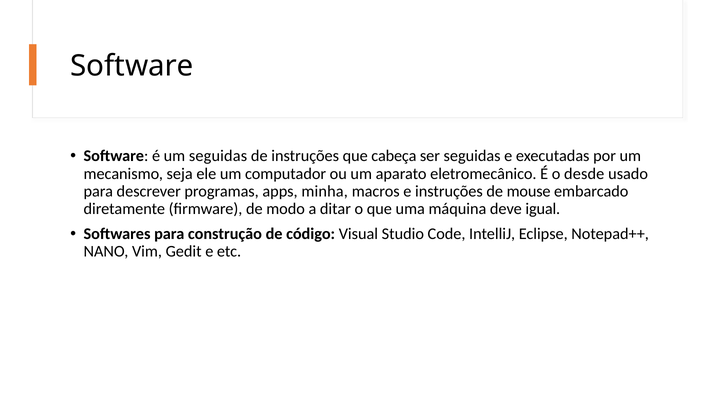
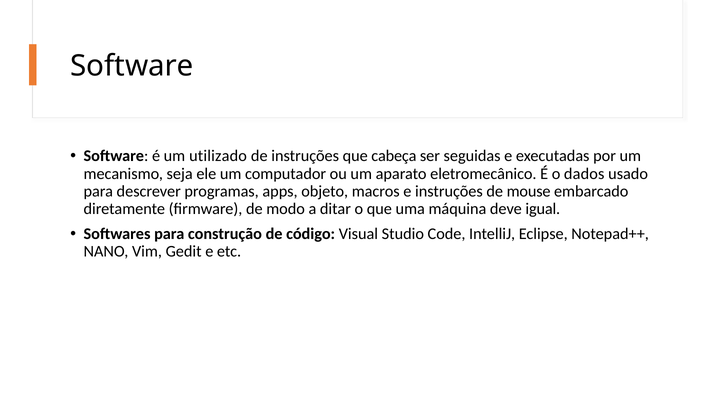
um seguidas: seguidas -> utilizado
desde: desde -> dados
minha: minha -> objeto
